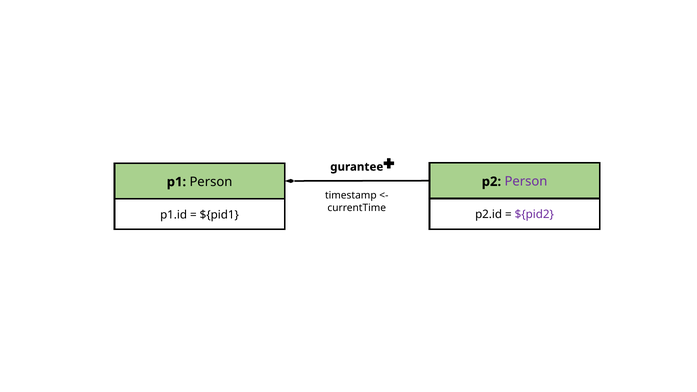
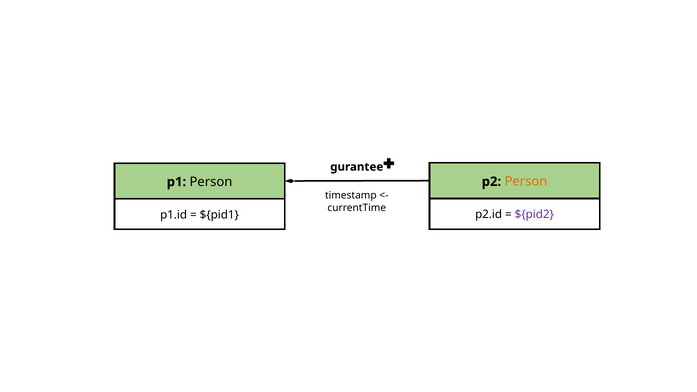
Person at (526, 182) colour: purple -> orange
